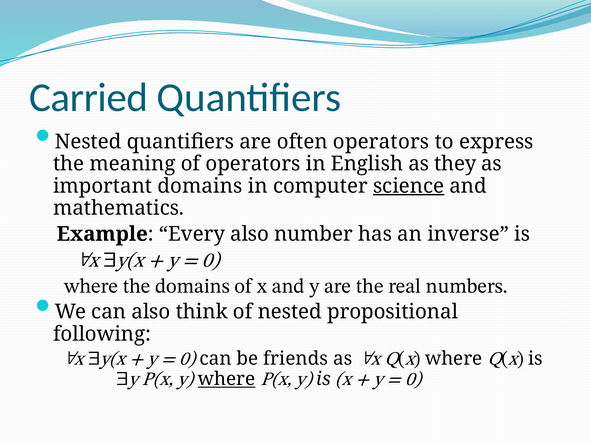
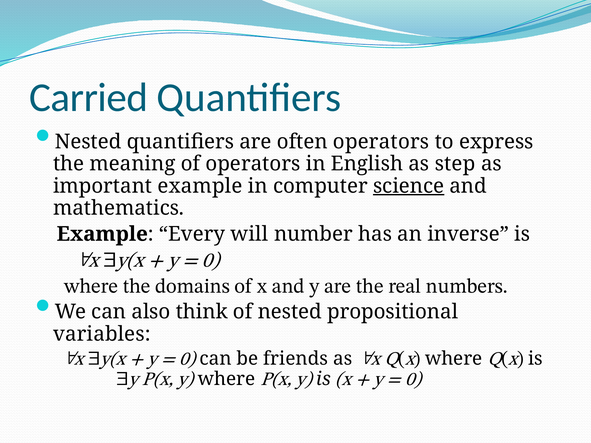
they: they -> step
important domains: domains -> example
Every also: also -> will
following: following -> variables
where at (227, 379) underline: present -> none
